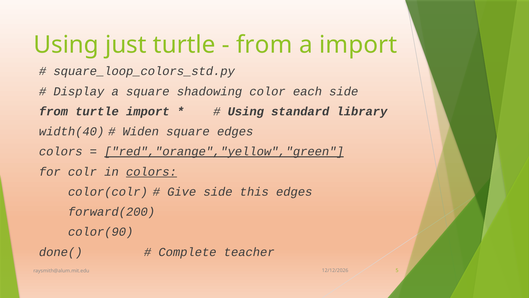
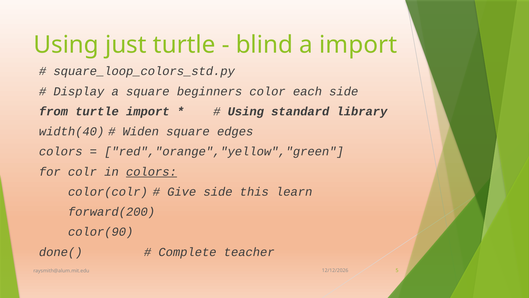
from at (264, 45): from -> blind
shadowing: shadowing -> beginners
red","orange","yellow","green underline: present -> none
this edges: edges -> learn
